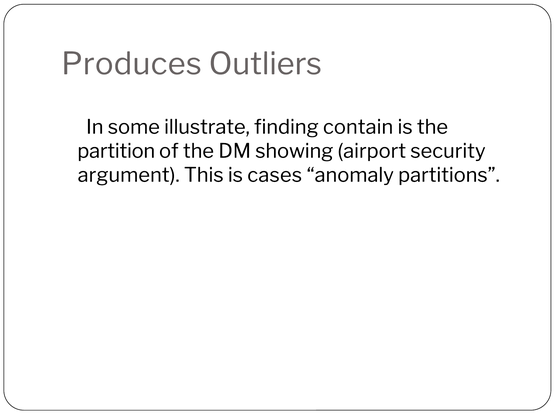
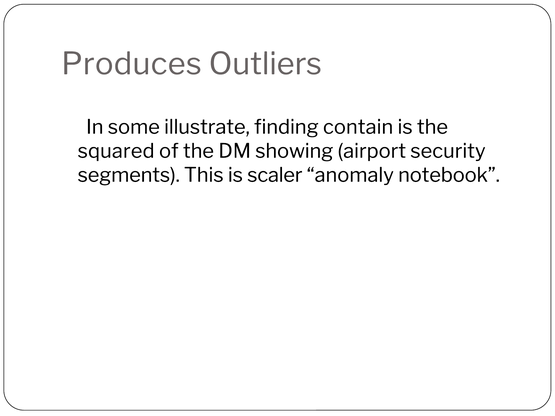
partition: partition -> squared
argument: argument -> segments
cases: cases -> scaler
partitions: partitions -> notebook
